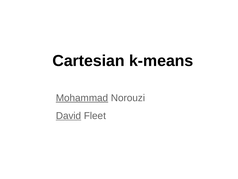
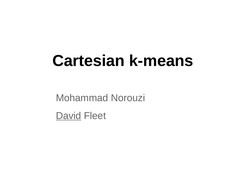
Mohammad underline: present -> none
